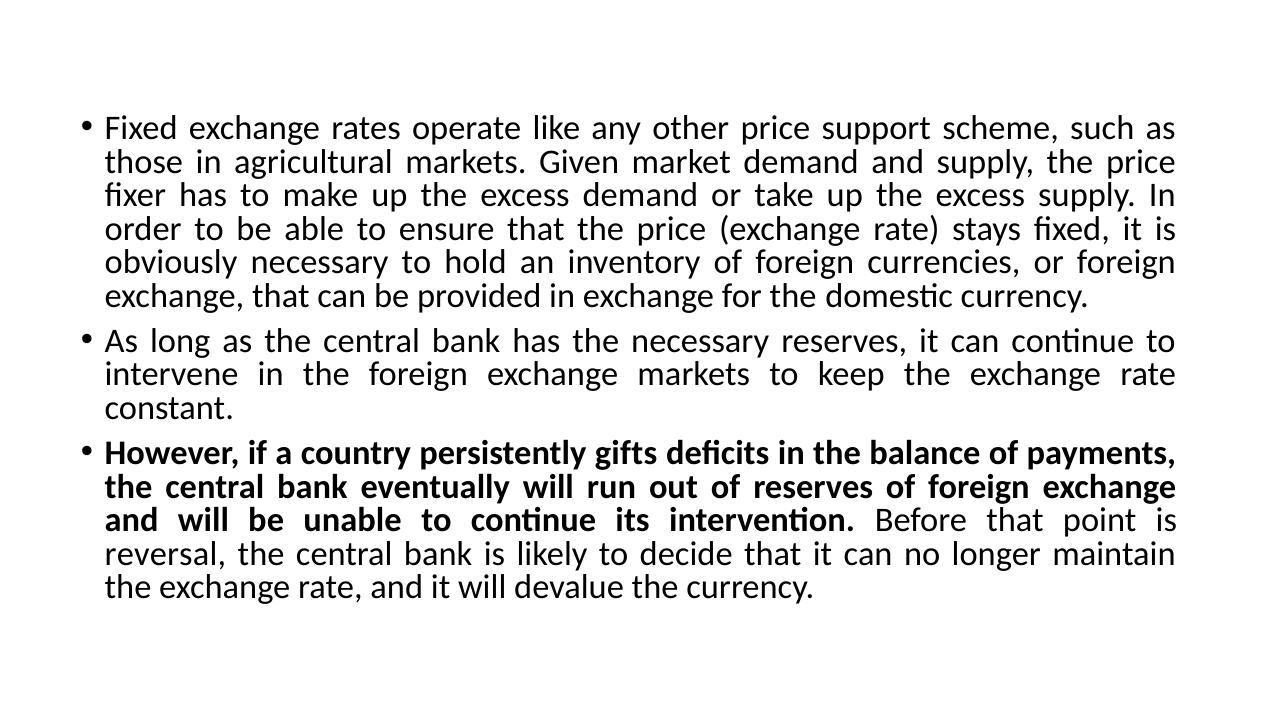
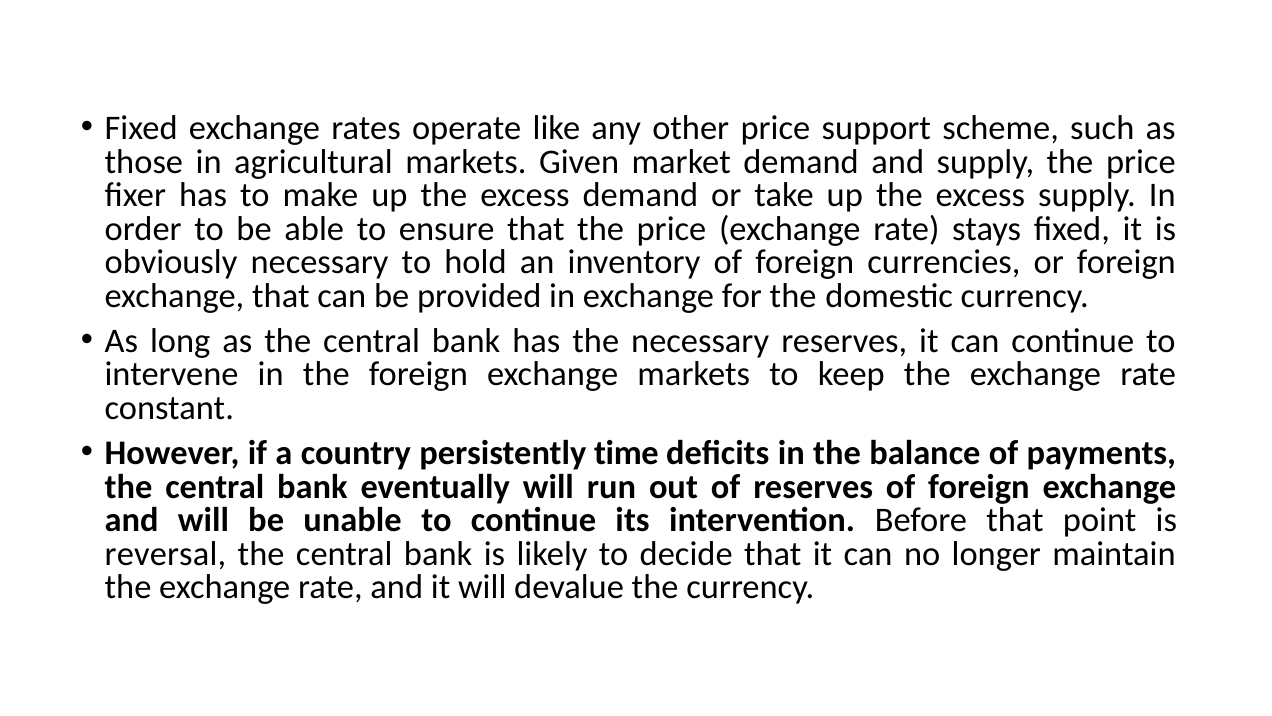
gifts: gifts -> time
